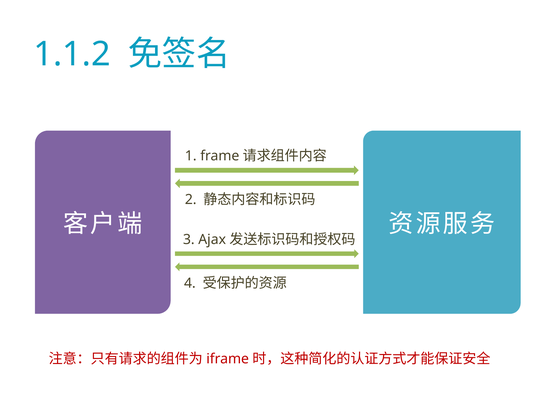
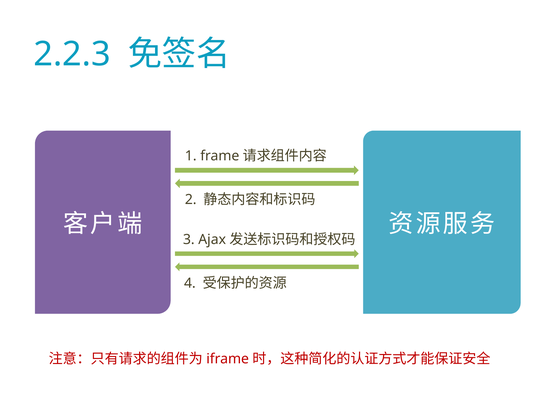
1.1.2: 1.1.2 -> 2.2.3
